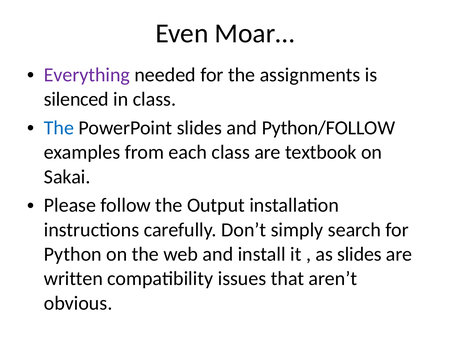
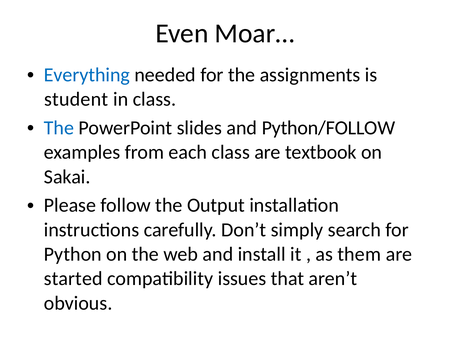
Everything colour: purple -> blue
silenced: silenced -> student
as slides: slides -> them
written: written -> started
